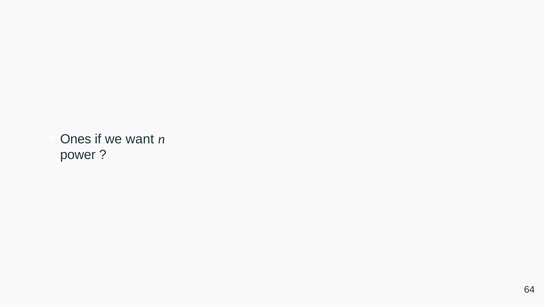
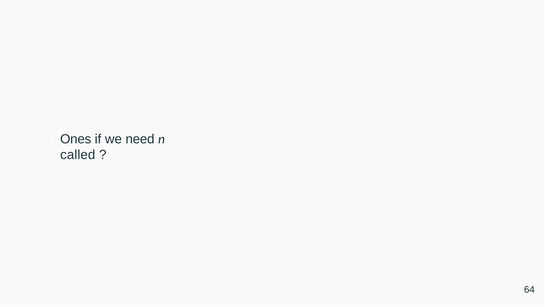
want: want -> need
power: power -> called
